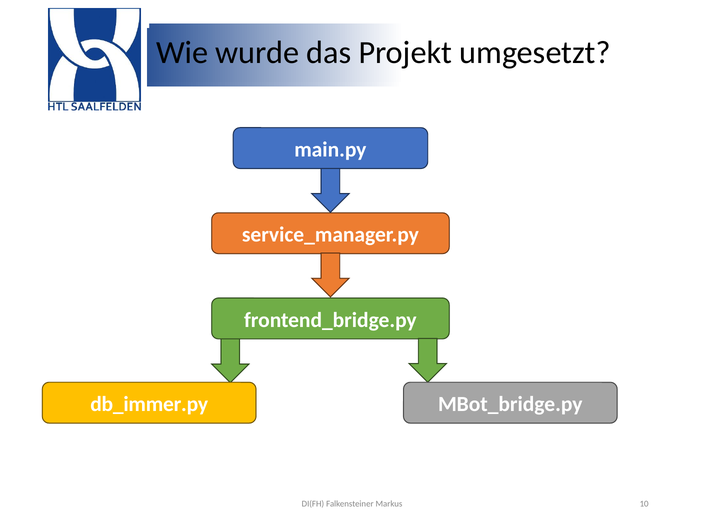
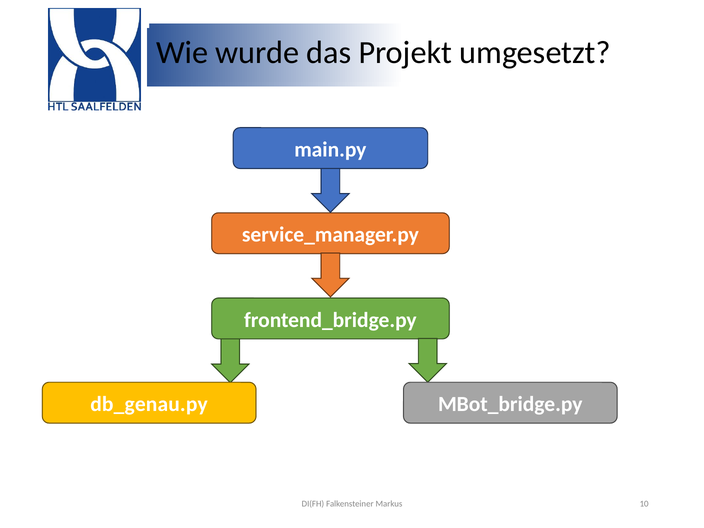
db_immer.py: db_immer.py -> db_genau.py
